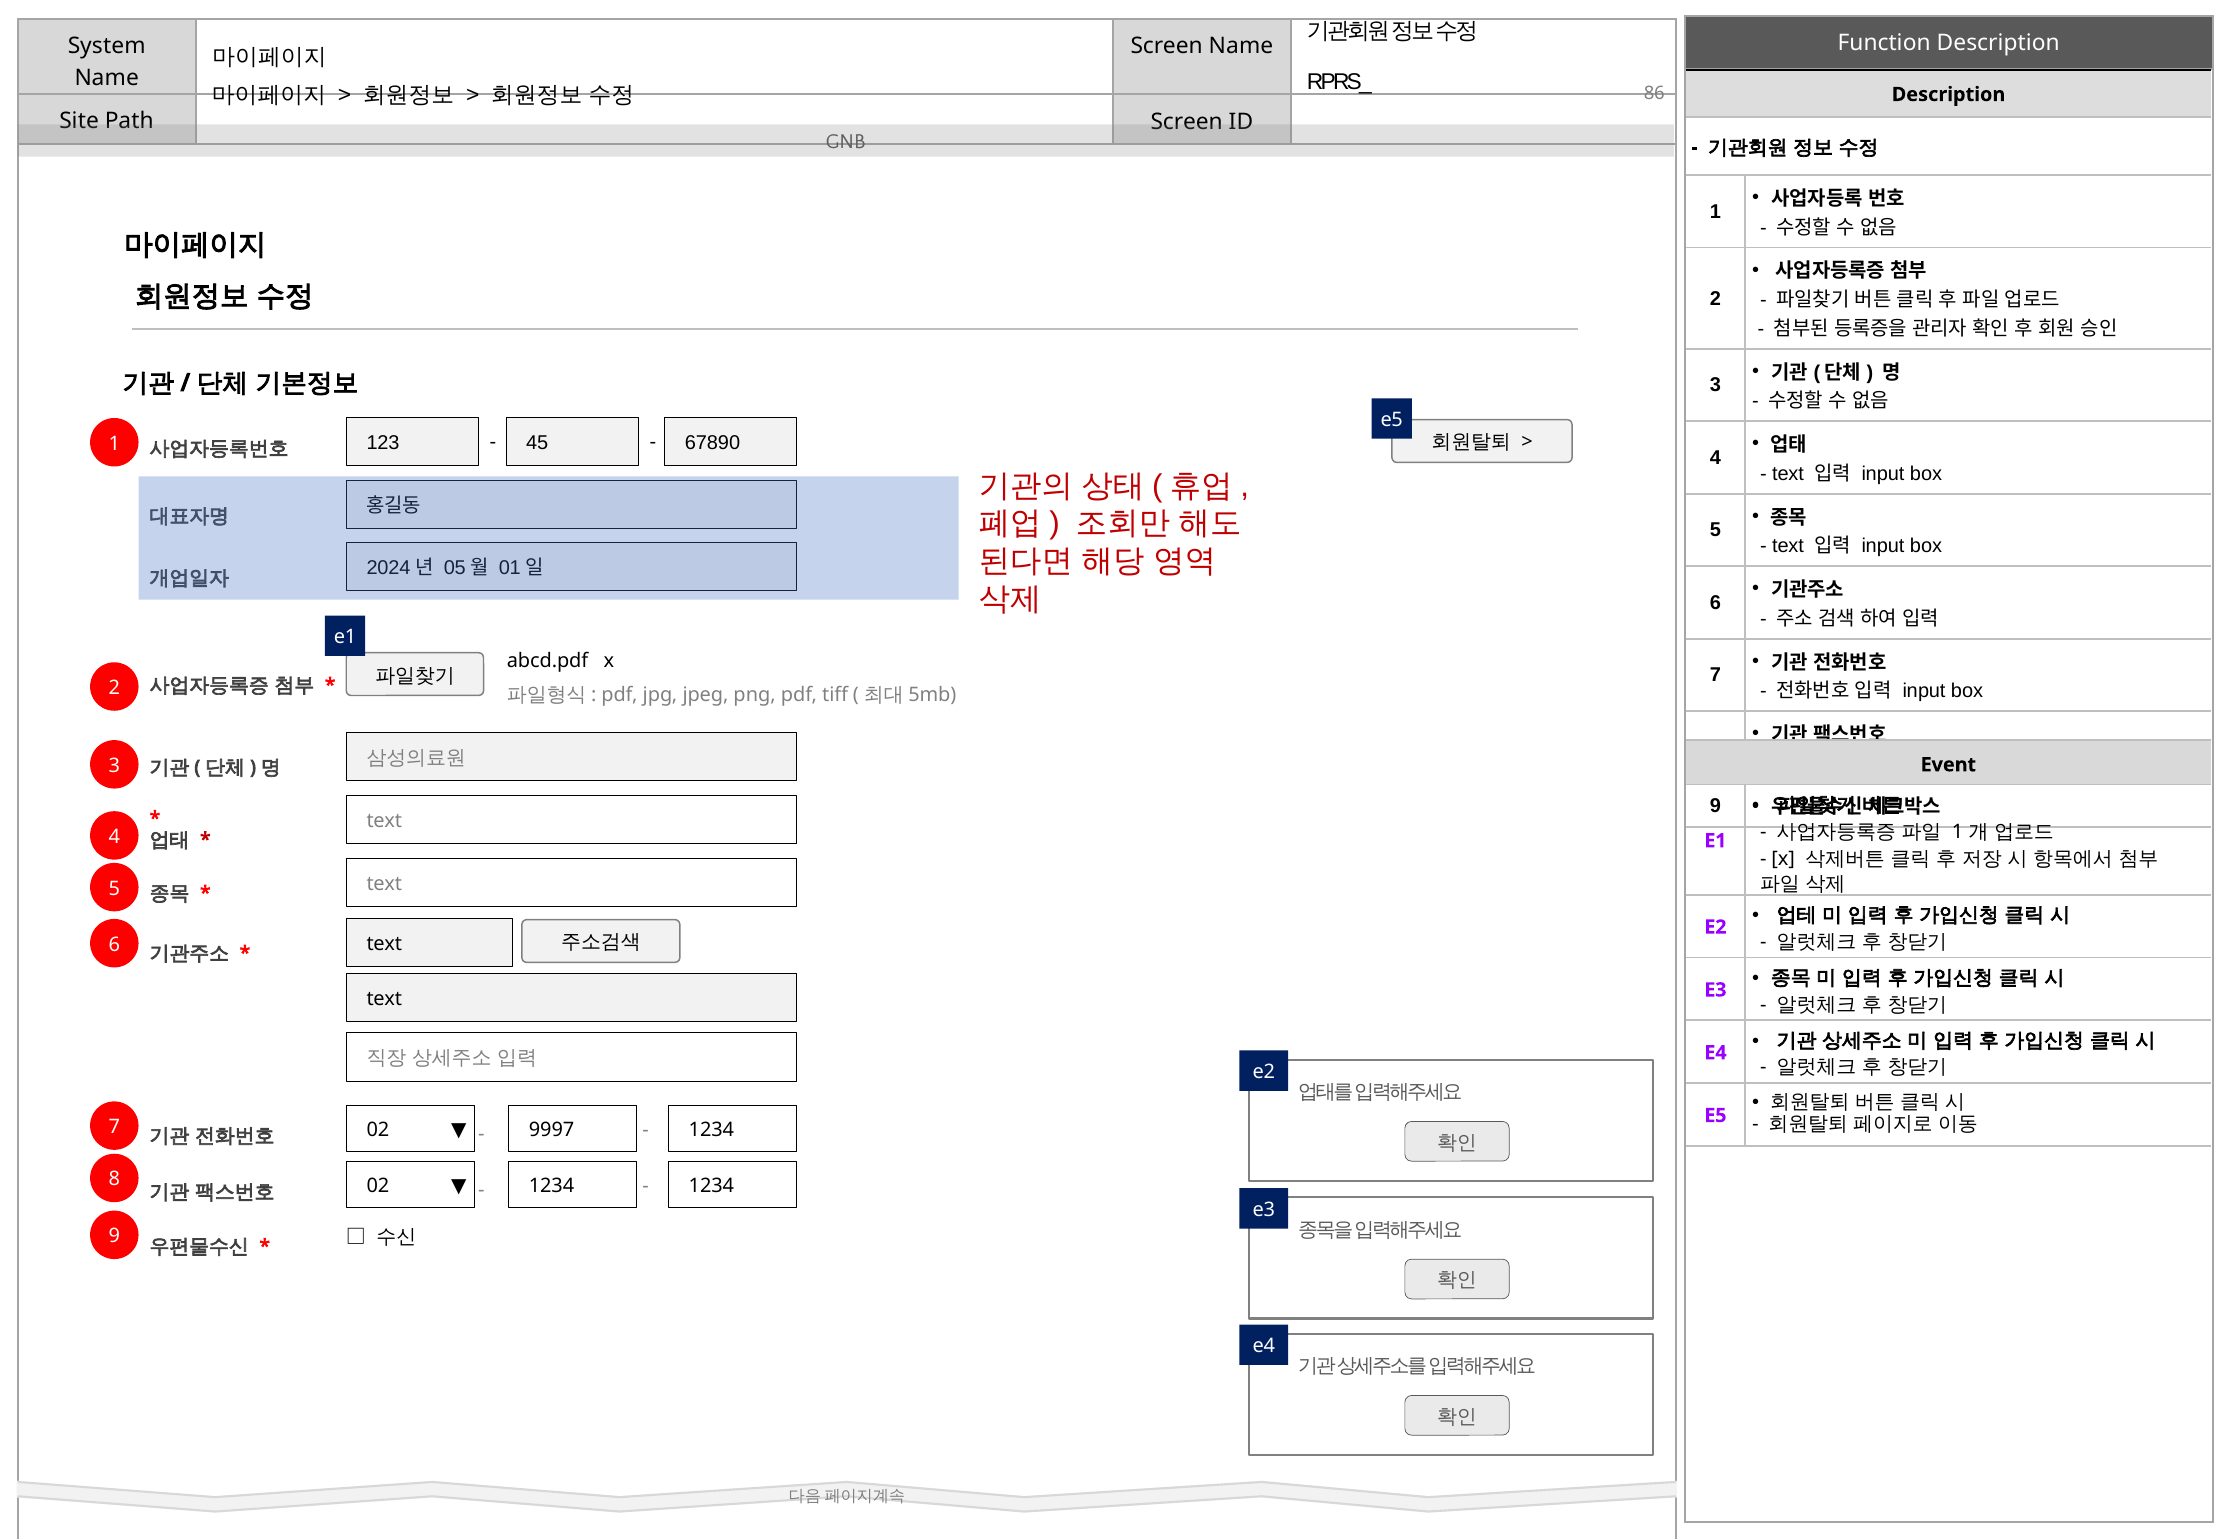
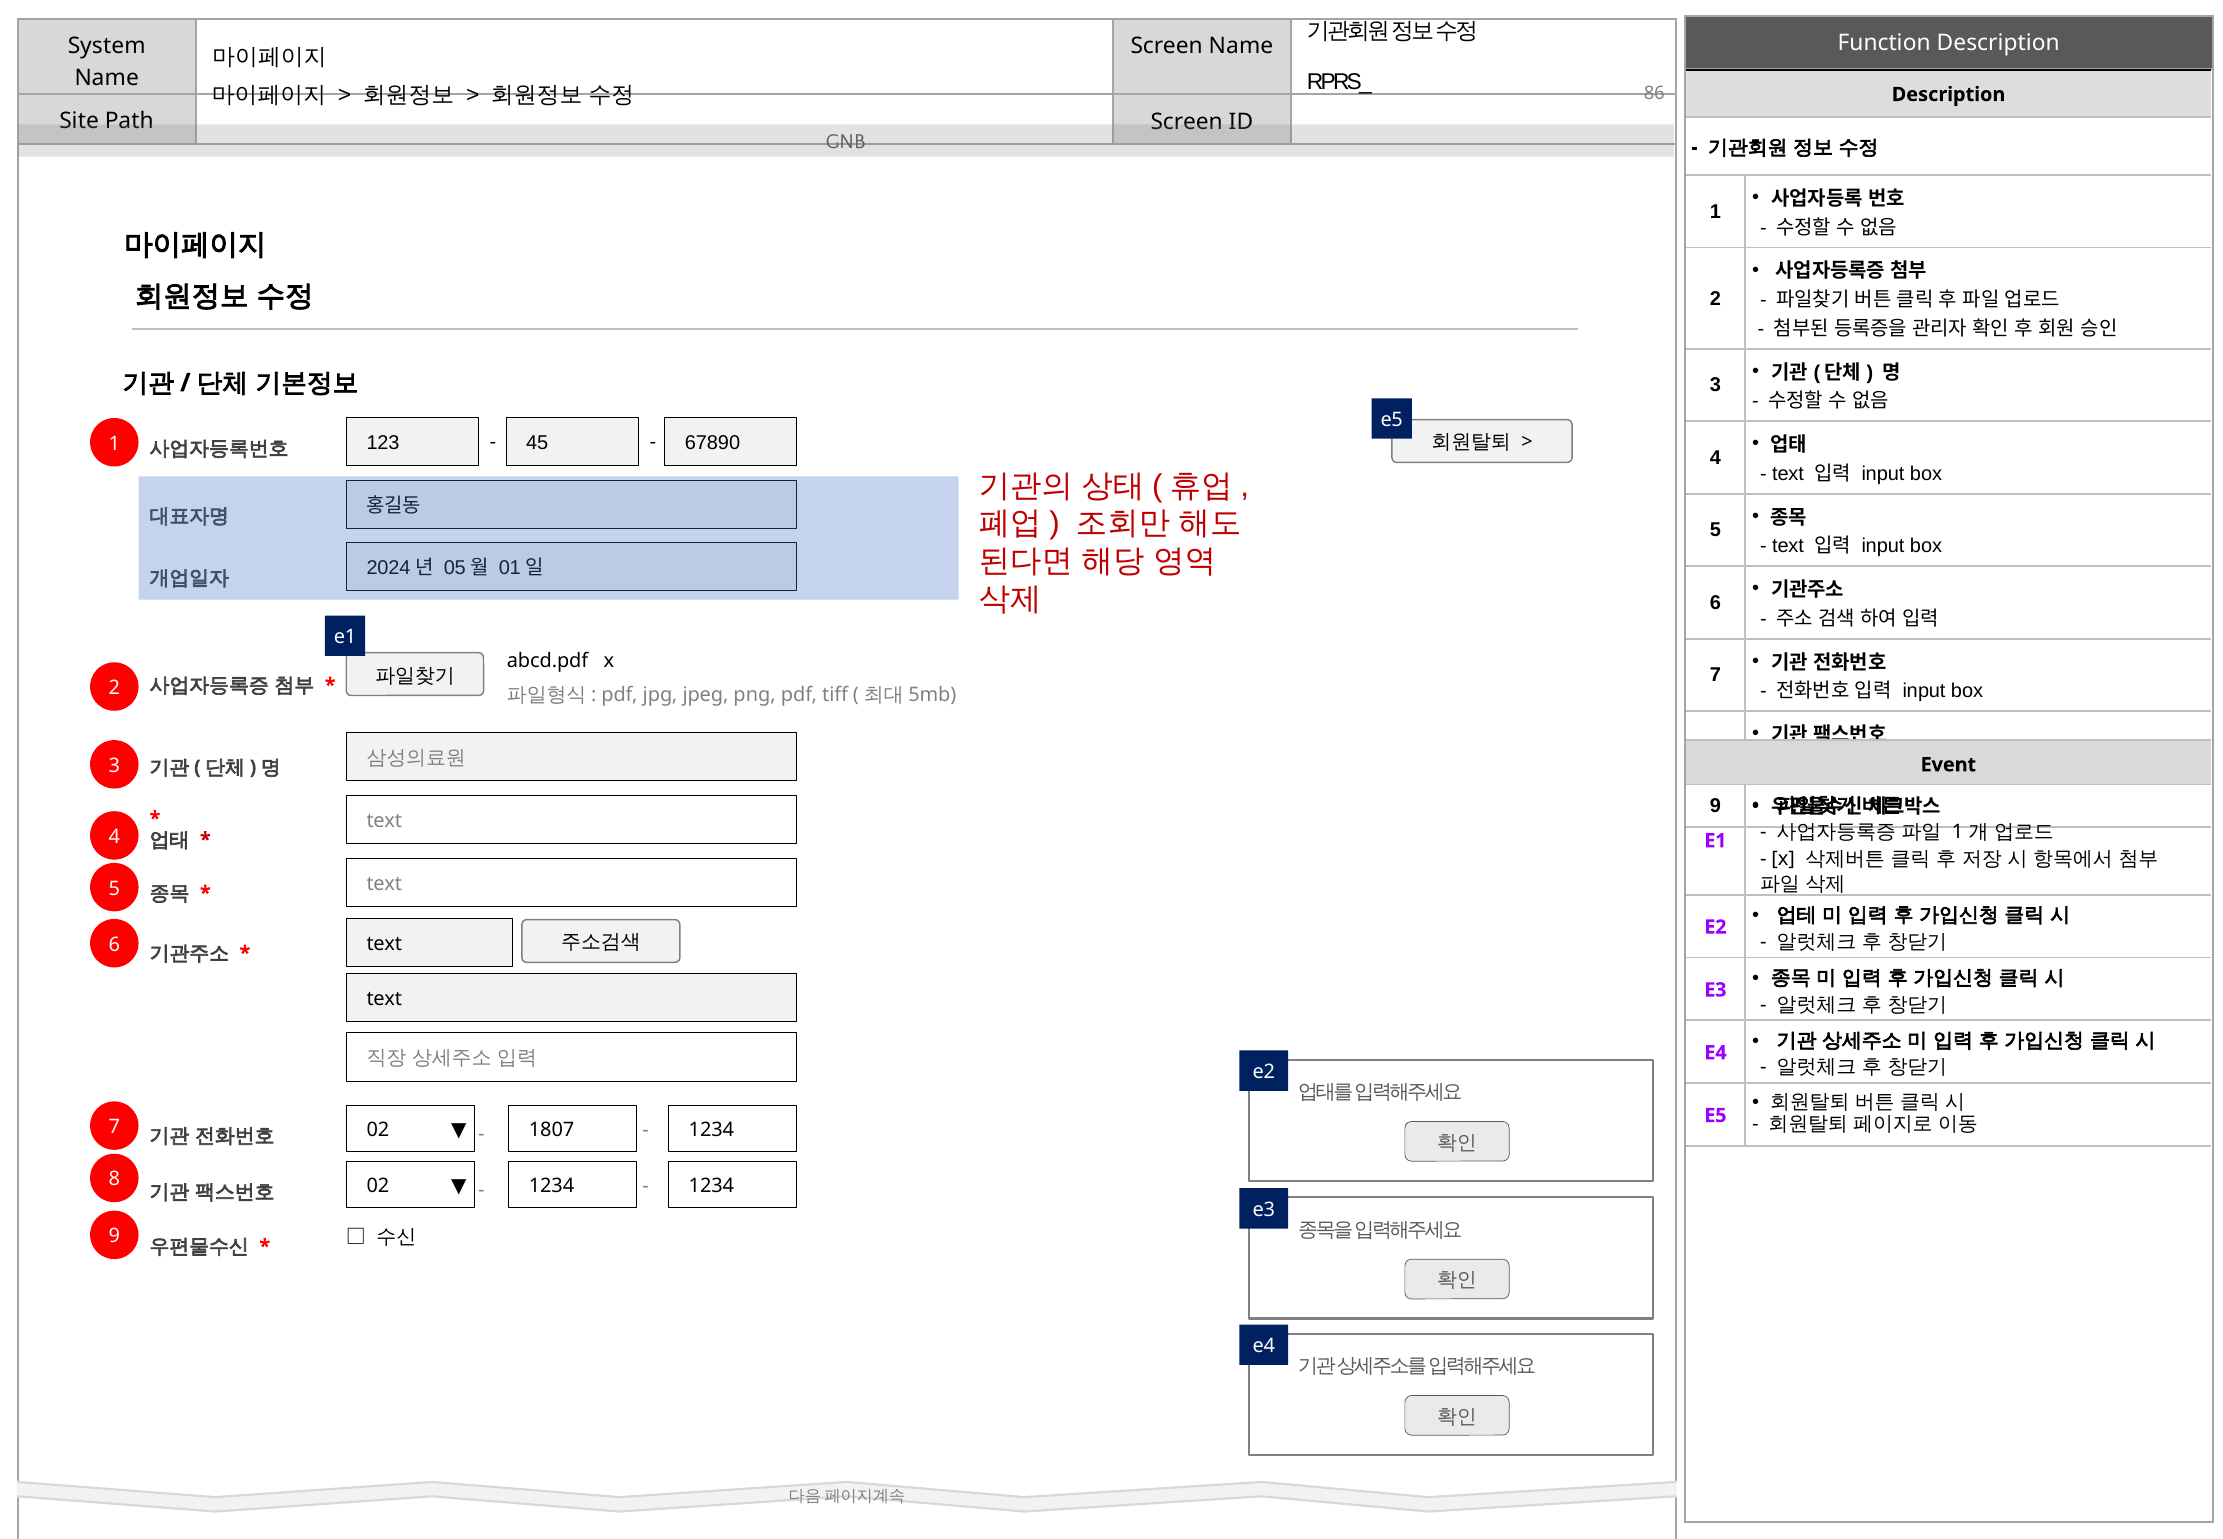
9997: 9997 -> 1807
